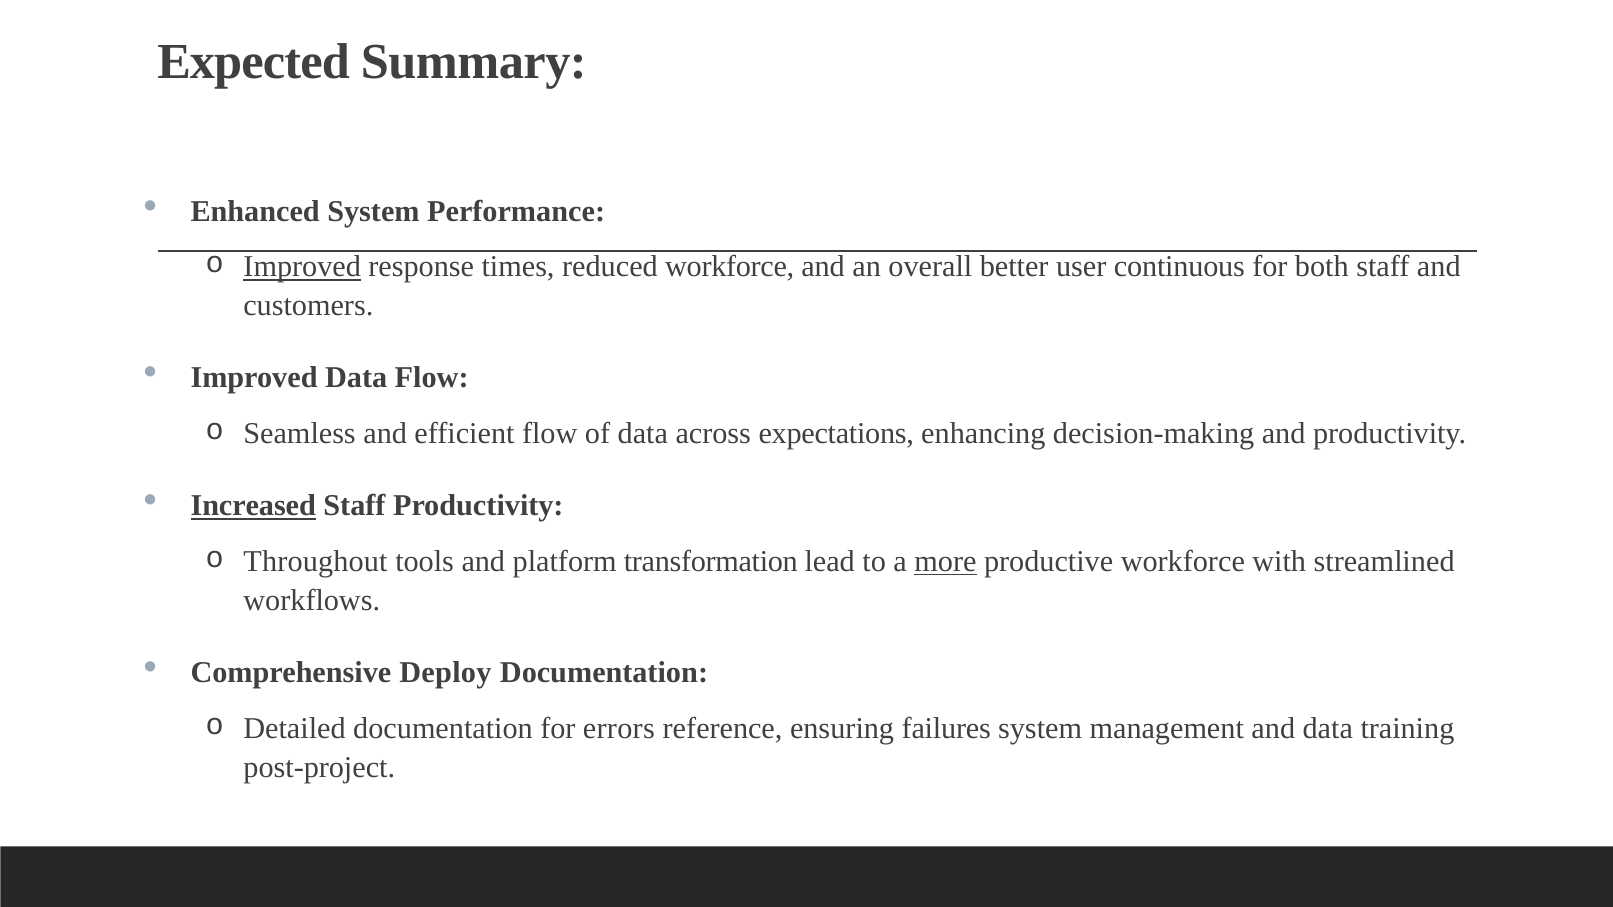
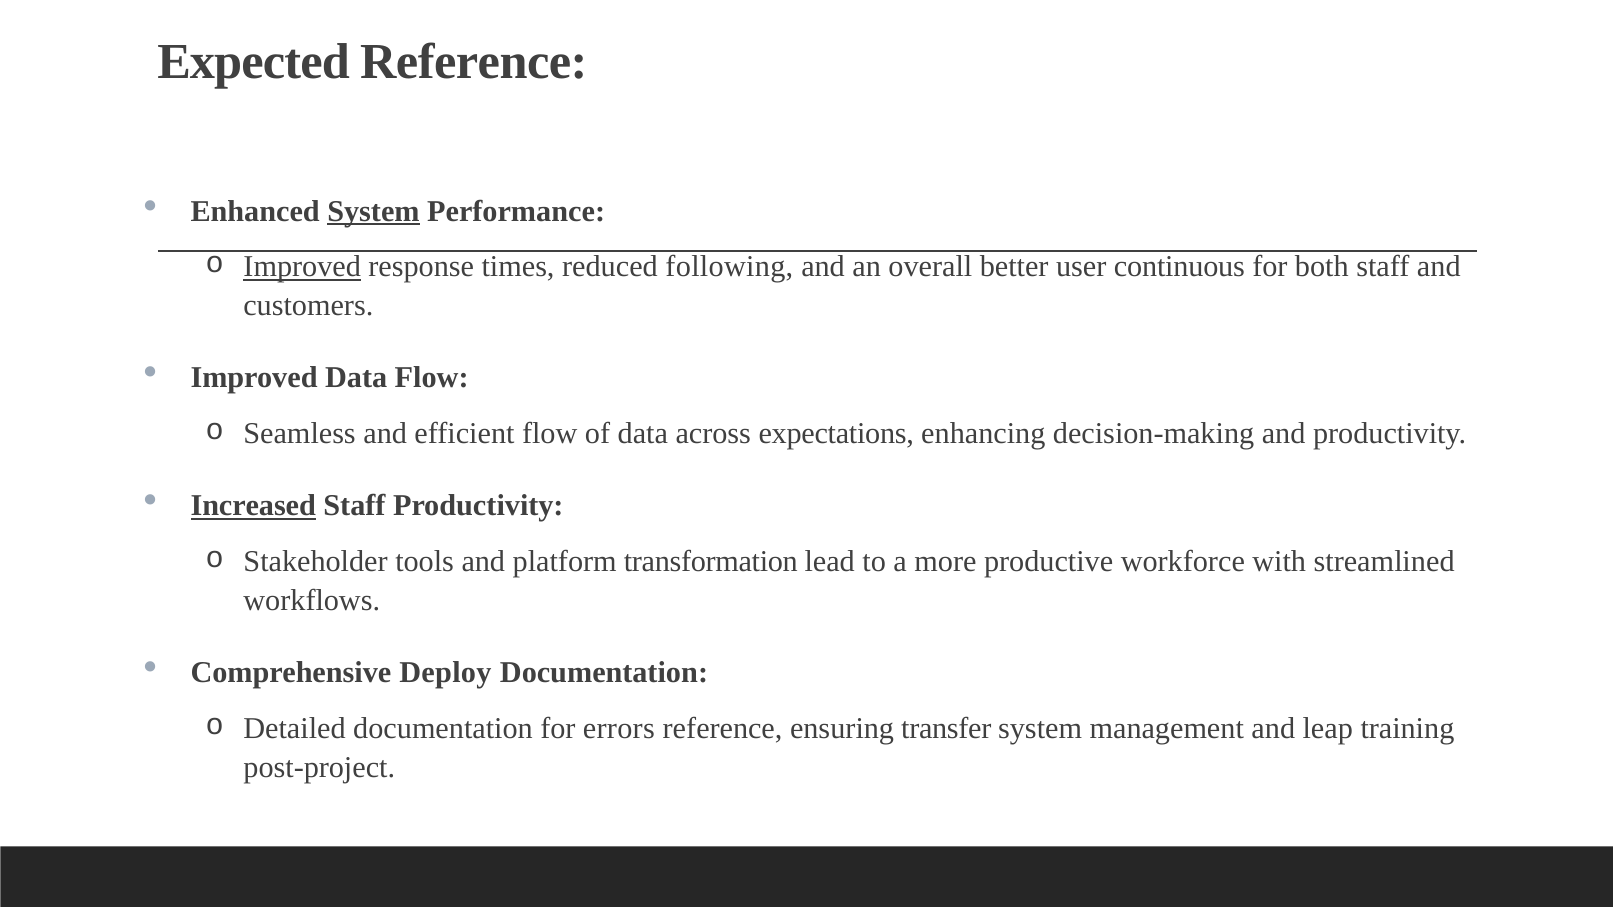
Expected Summary: Summary -> Reference
System at (373, 211) underline: none -> present
reduced workforce: workforce -> following
Throughout: Throughout -> Stakeholder
more underline: present -> none
failures: failures -> transfer
and data: data -> leap
